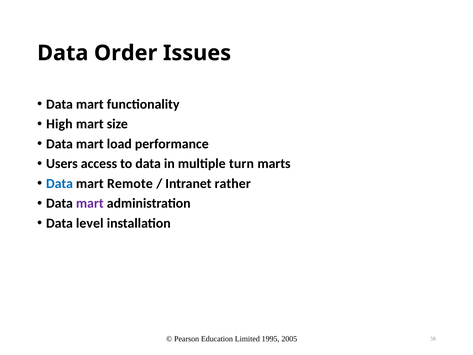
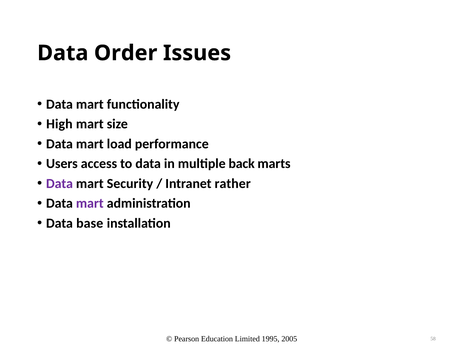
turn: turn -> back
Data at (59, 183) colour: blue -> purple
Remote: Remote -> Security
level: level -> base
